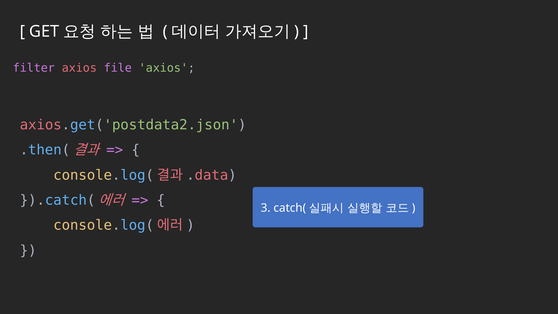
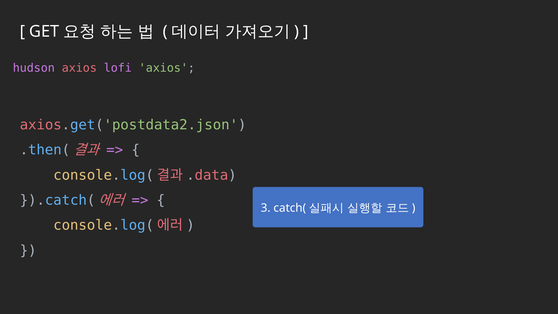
filter: filter -> hudson
file: file -> lofi
